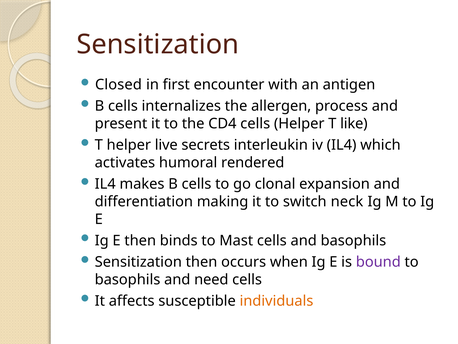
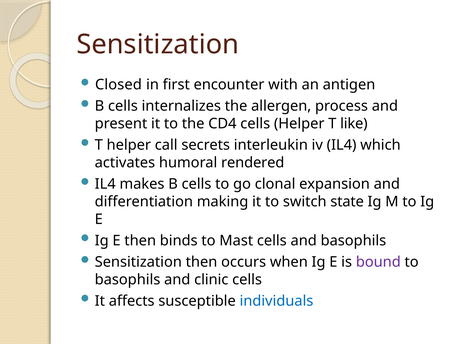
live: live -> call
neck: neck -> state
need: need -> clinic
individuals colour: orange -> blue
